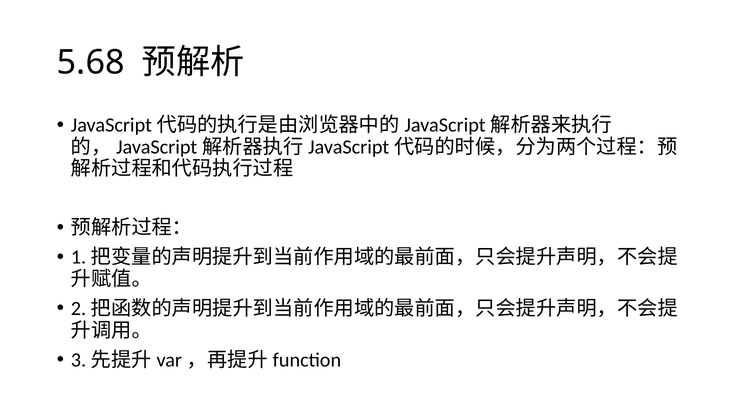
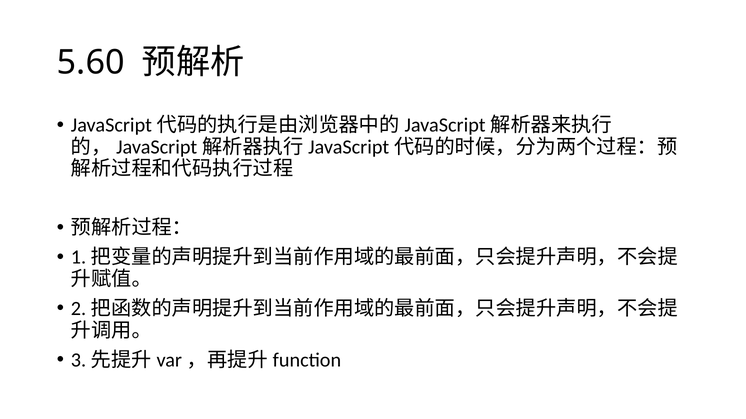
5.68: 5.68 -> 5.60
